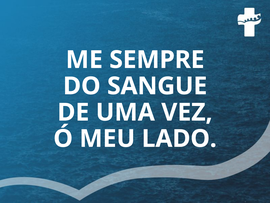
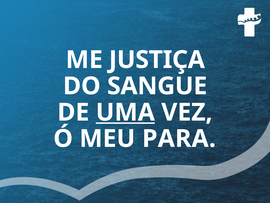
SEMPRE: SEMPRE -> JUSTIÇA
UMA underline: none -> present
LADO: LADO -> PARA
